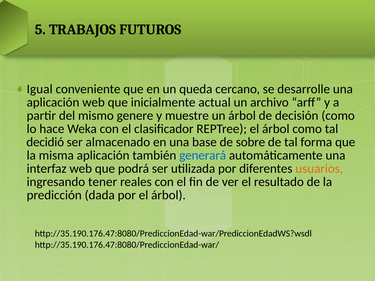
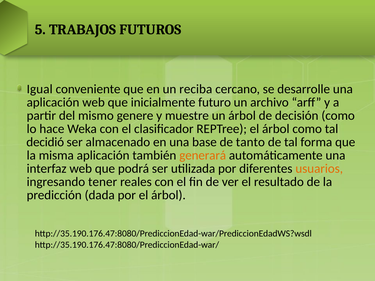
queda: queda -> reciba
actual: actual -> futuro
sobre: sobre -> tanto
generará colour: blue -> orange
